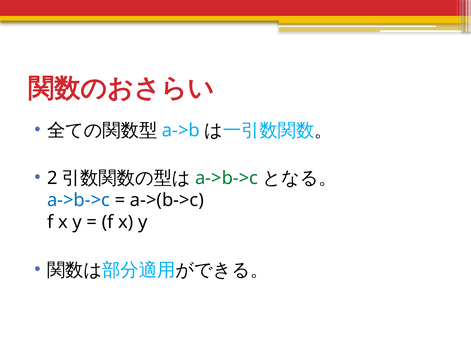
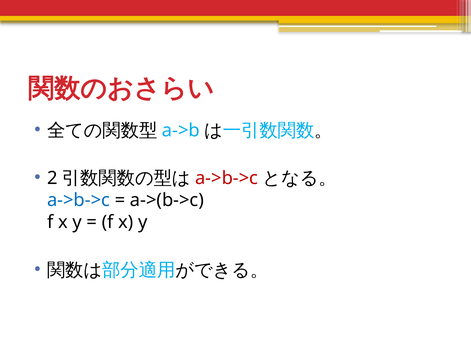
a->b->c at (227, 178) colour: green -> red
